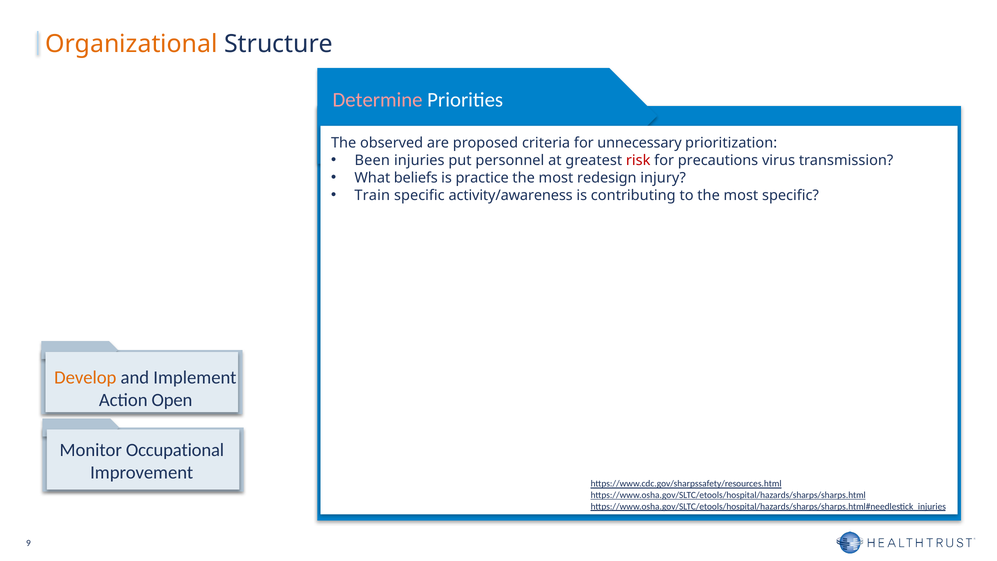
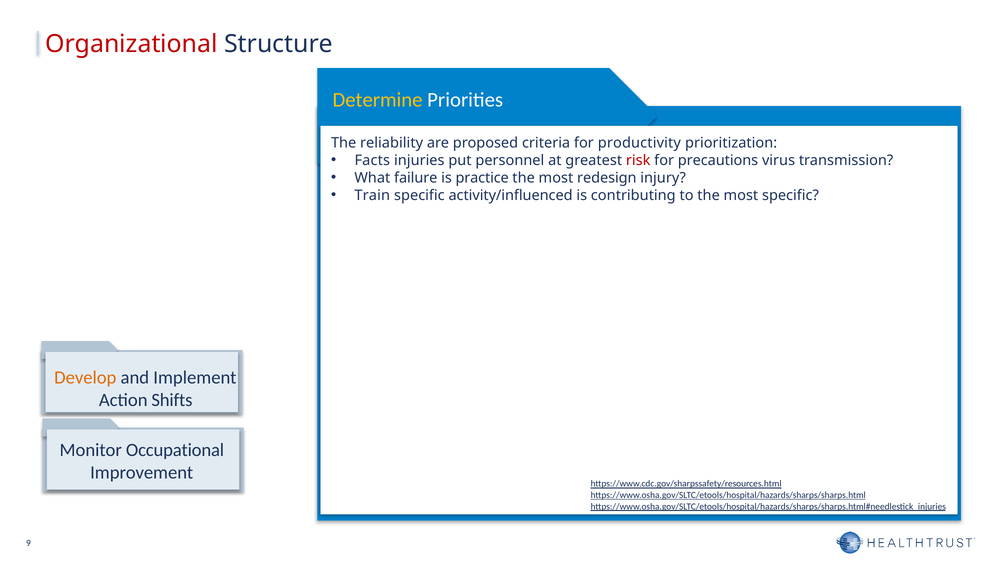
Organizational colour: orange -> red
Determine colour: pink -> yellow
observed: observed -> reliability
unnecessary: unnecessary -> productivity
Been: Been -> Facts
beliefs: beliefs -> failure
activity/awareness: activity/awareness -> activity/influenced
Open: Open -> Shifts
